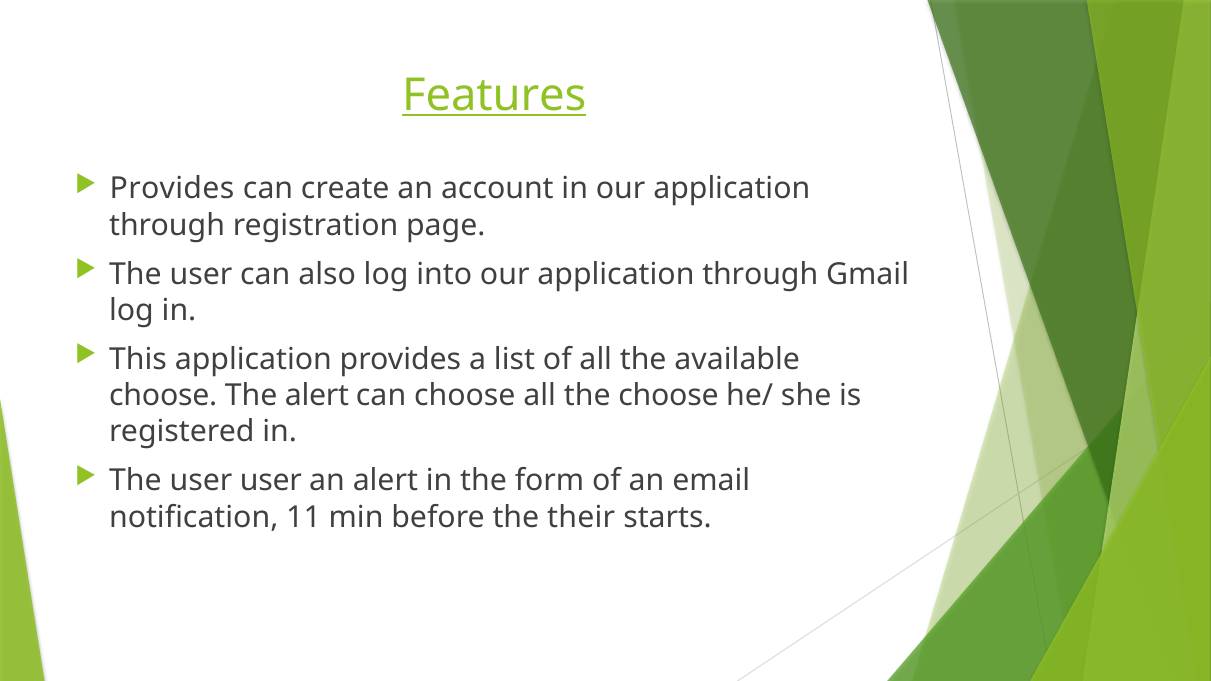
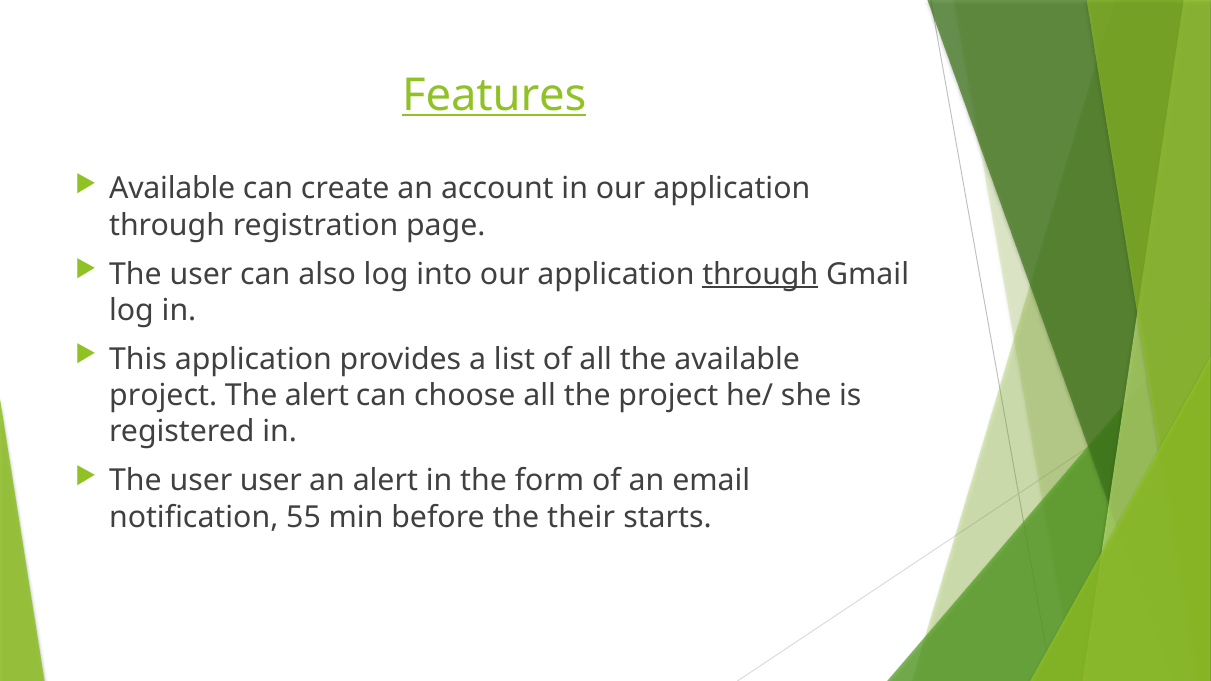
Provides at (172, 189): Provides -> Available
through at (760, 274) underline: none -> present
choose at (163, 396): choose -> project
the choose: choose -> project
11: 11 -> 55
